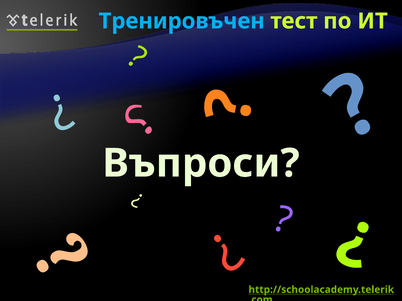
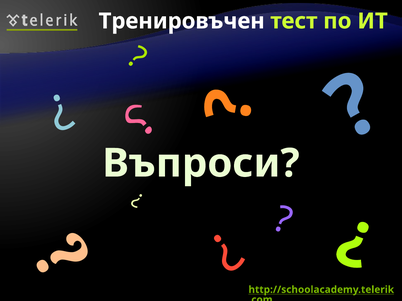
Тренировъчен colour: light blue -> white
